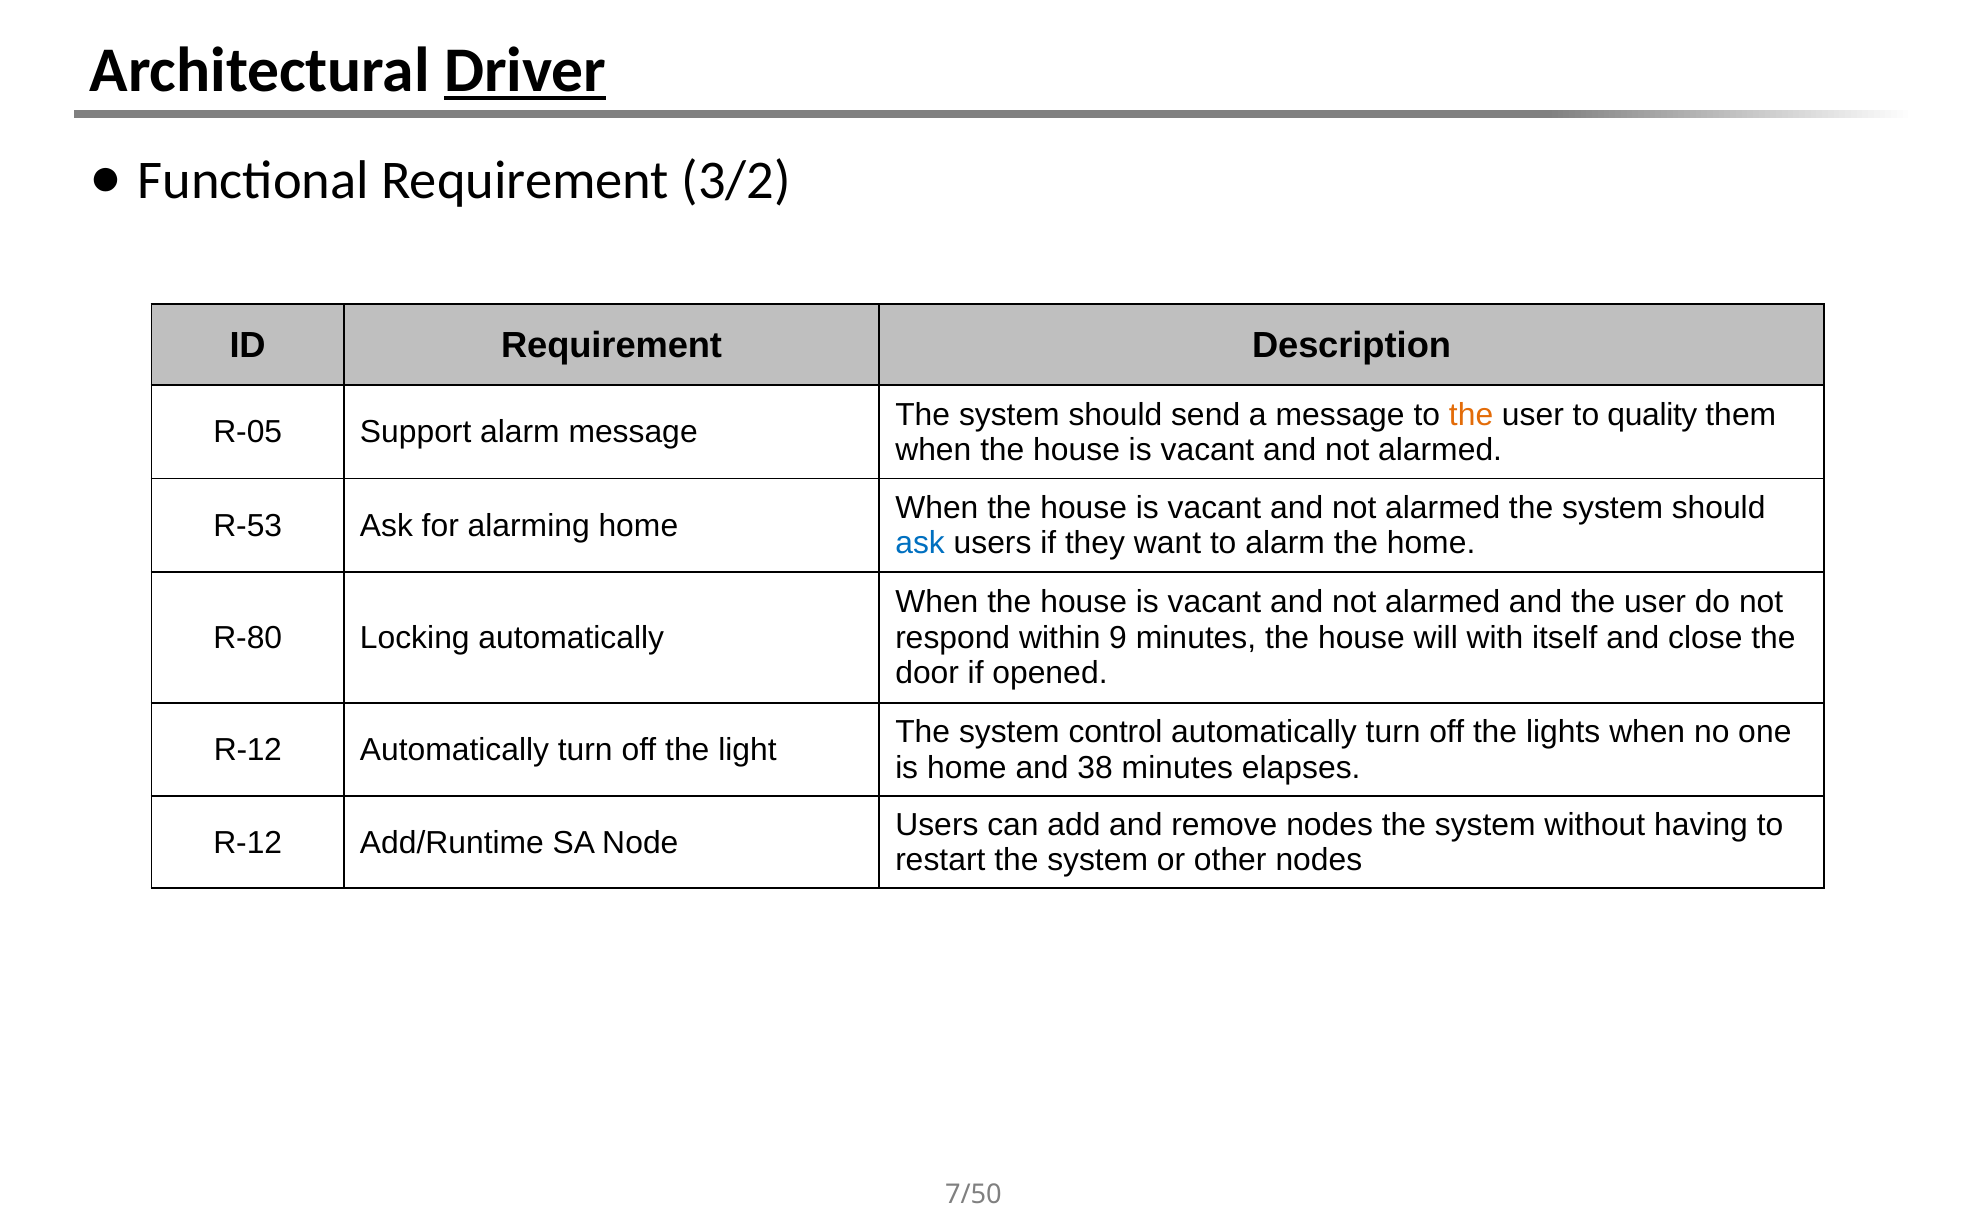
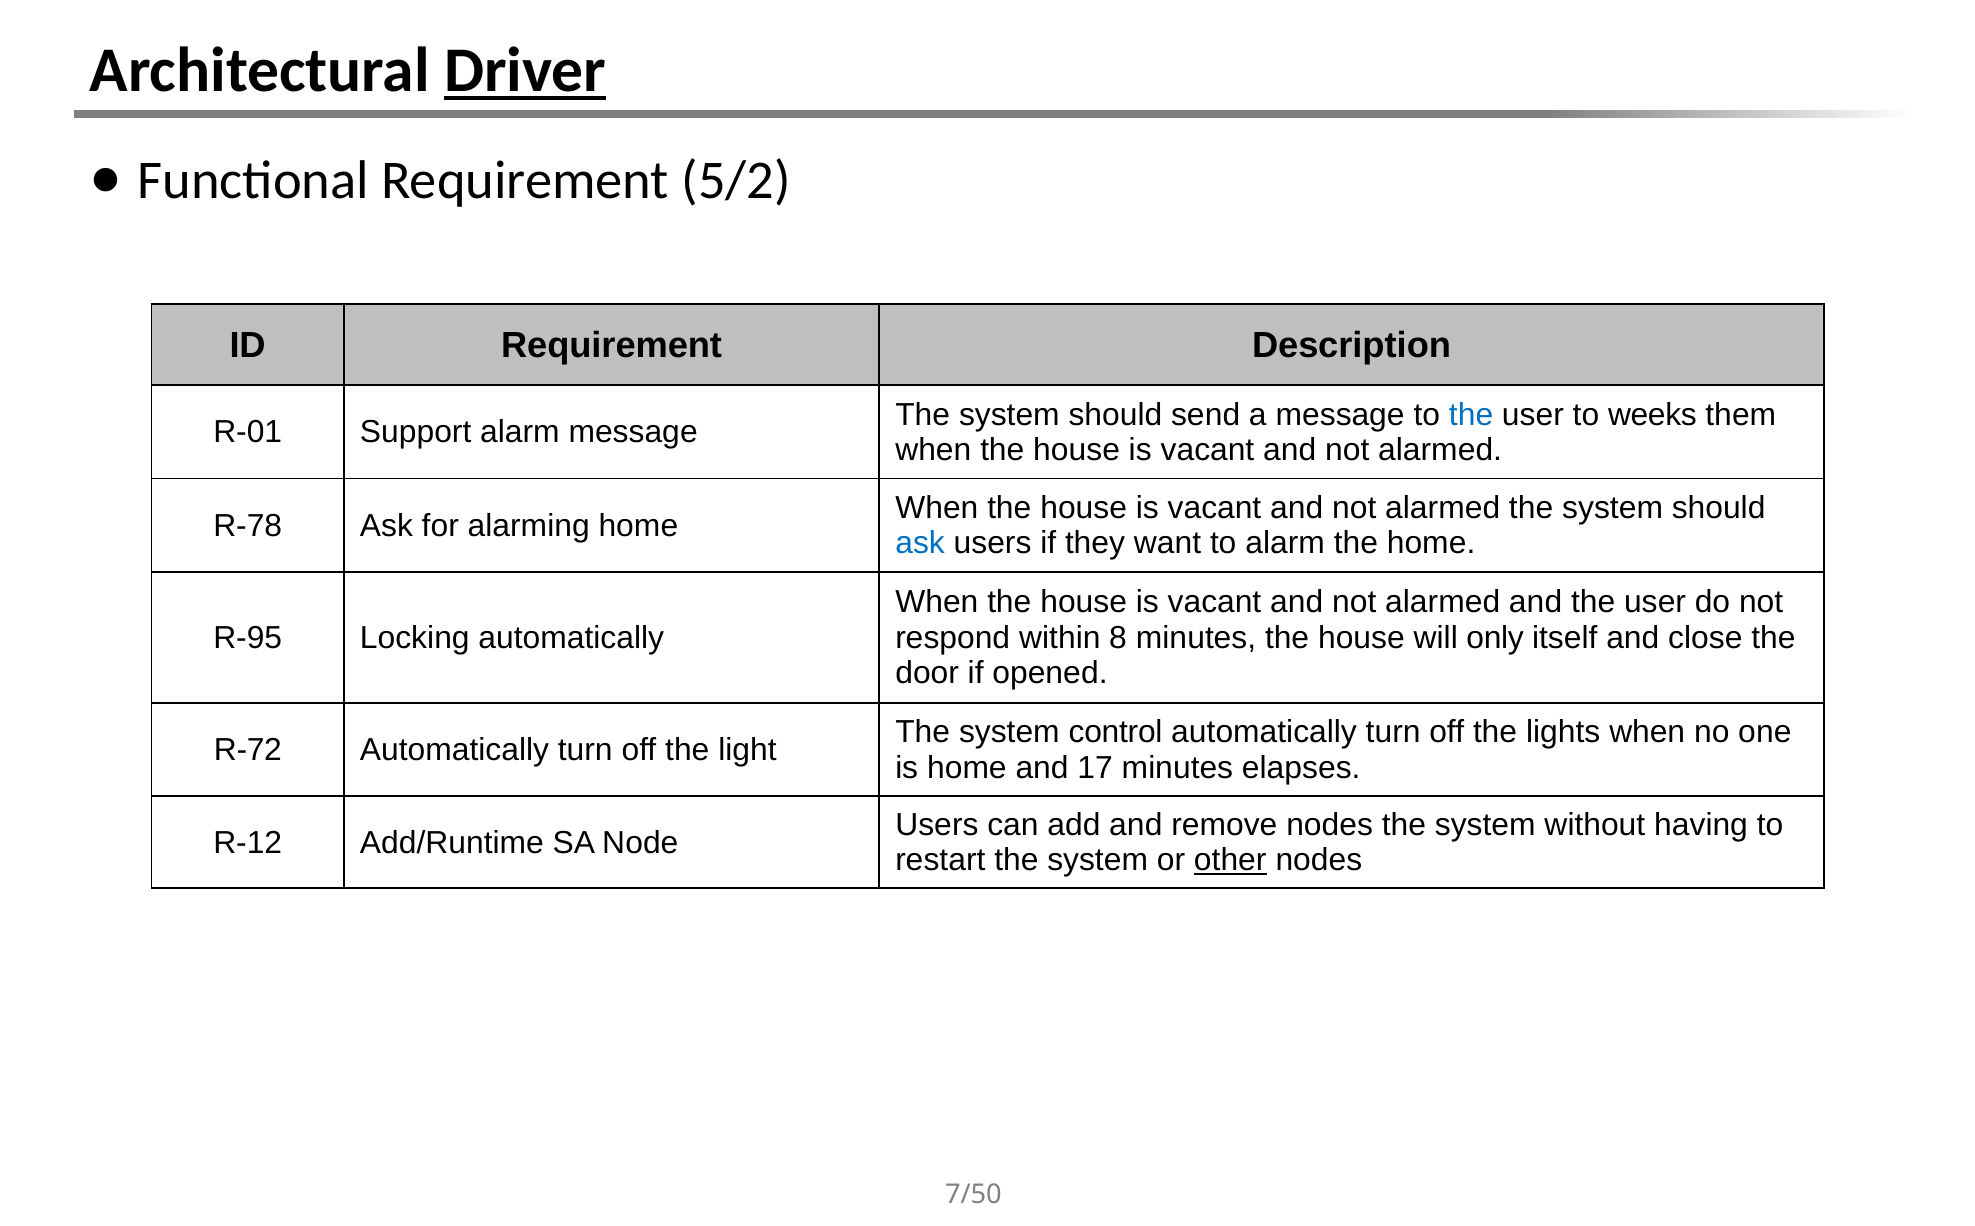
3/2: 3/2 -> 5/2
the at (1471, 415) colour: orange -> blue
quality: quality -> weeks
R-05: R-05 -> R-01
R-53: R-53 -> R-78
R-80: R-80 -> R-95
9: 9 -> 8
with: with -> only
R-12 at (248, 750): R-12 -> R-72
38: 38 -> 17
other underline: none -> present
